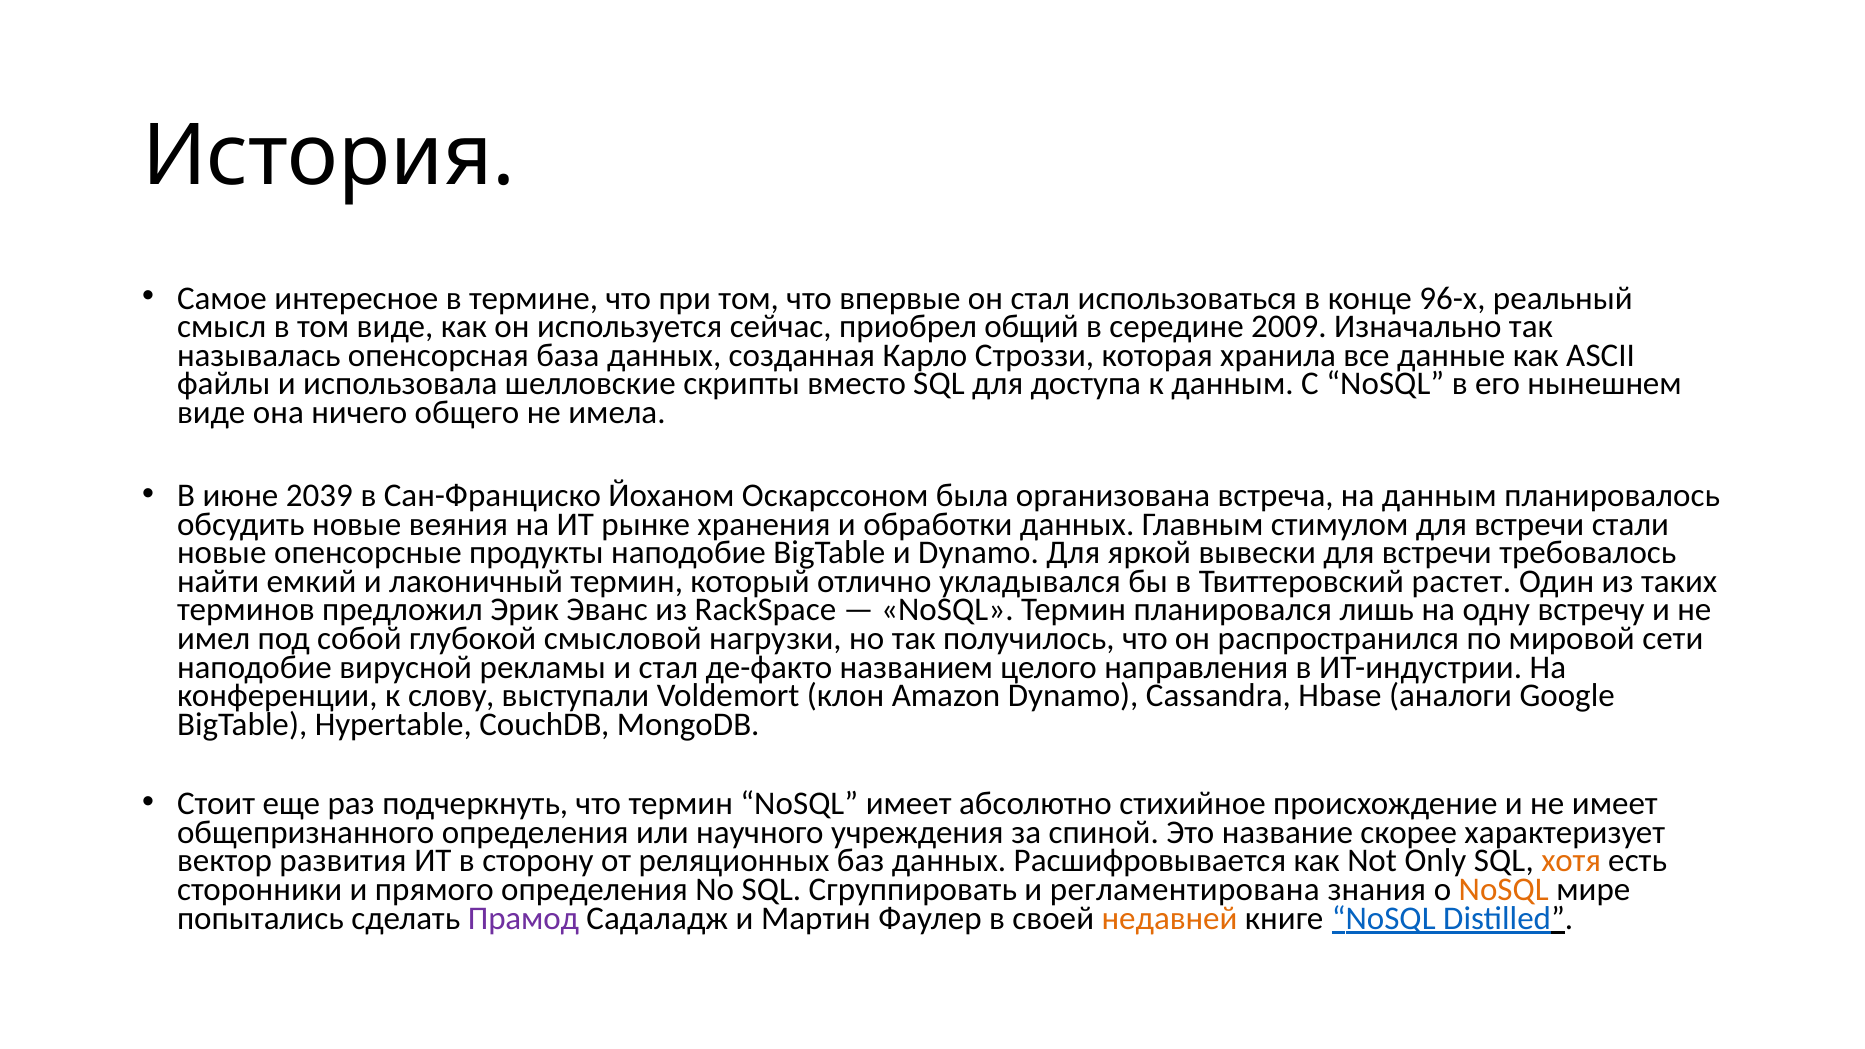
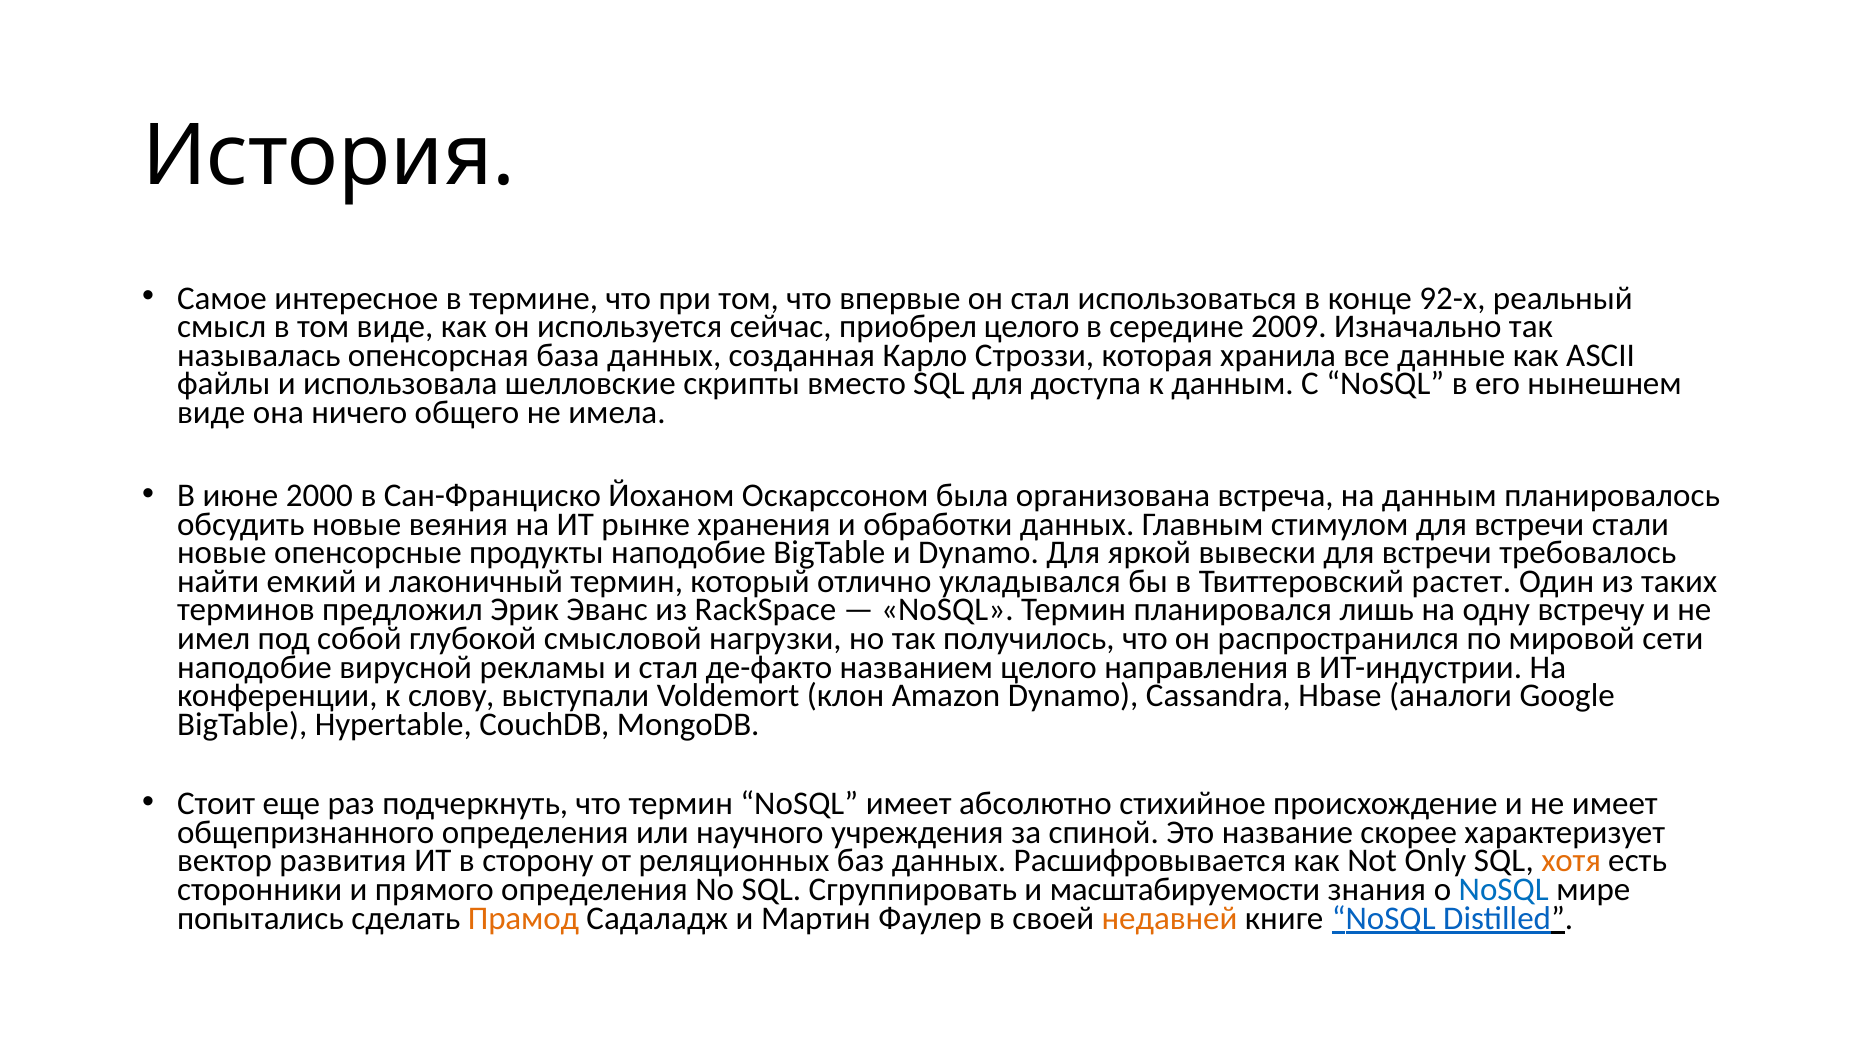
96-х: 96-х -> 92-х
приобрел общий: общий -> целого
2039: 2039 -> 2000
регламентирована: регламентирована -> масштабируемости
NoSQL at (1504, 890) colour: orange -> blue
Прамод colour: purple -> orange
